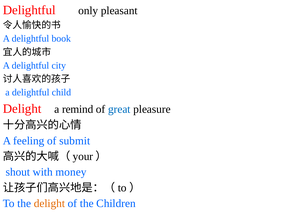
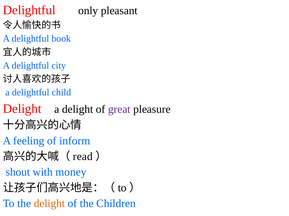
a remind: remind -> delight
great colour: blue -> purple
submit: submit -> inform
your: your -> read
